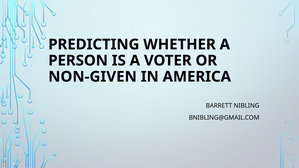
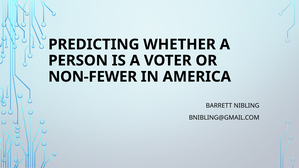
NON-GIVEN: NON-GIVEN -> NON-FEWER
